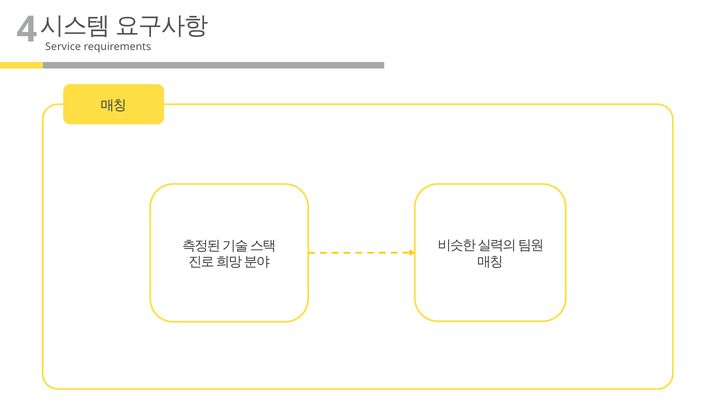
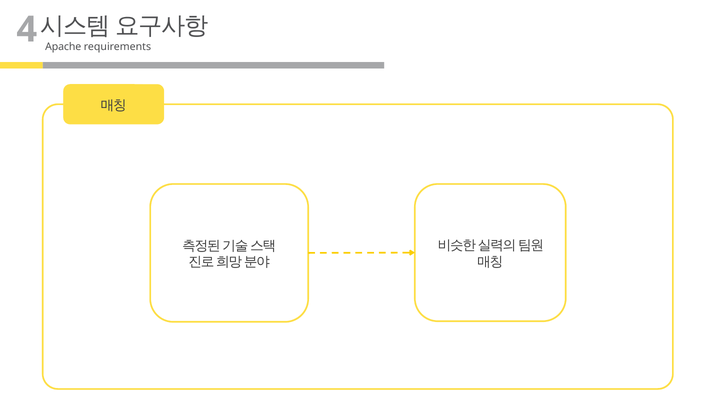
Service: Service -> Apache
